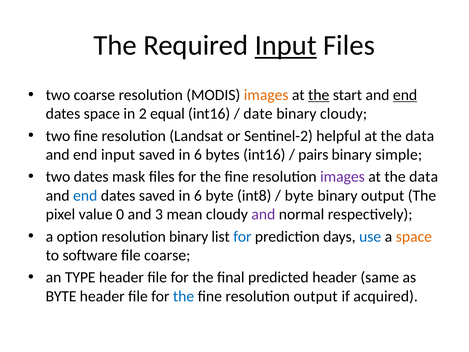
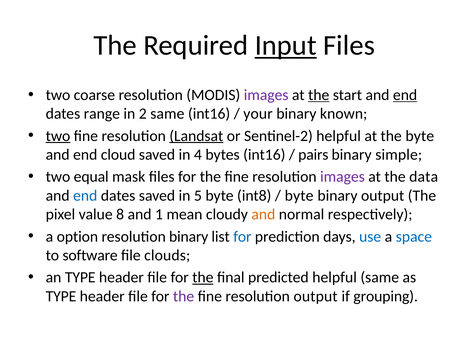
images at (266, 95) colour: orange -> purple
dates space: space -> range
2 equal: equal -> same
date: date -> your
binary cloudy: cloudy -> known
two at (58, 136) underline: none -> present
Landsat underline: none -> present
data at (420, 136): data -> byte
end input: input -> cloud
6 at (198, 155): 6 -> 4
two dates: dates -> equal
dates saved in 6: 6 -> 5
0: 0 -> 8
3: 3 -> 1
and at (263, 214) colour: purple -> orange
space at (414, 236) colour: orange -> blue
file coarse: coarse -> clouds
the at (203, 277) underline: none -> present
predicted header: header -> helpful
BYTE at (61, 296): BYTE -> TYPE
the at (184, 296) colour: blue -> purple
acquired: acquired -> grouping
